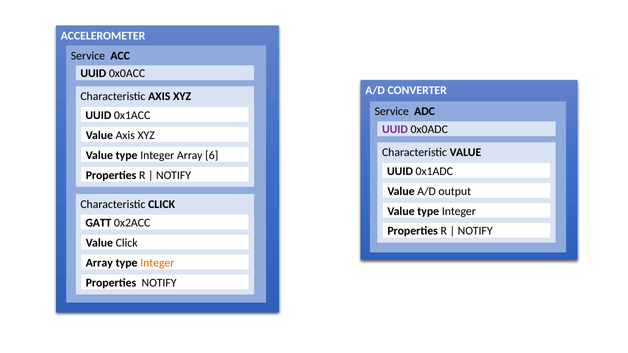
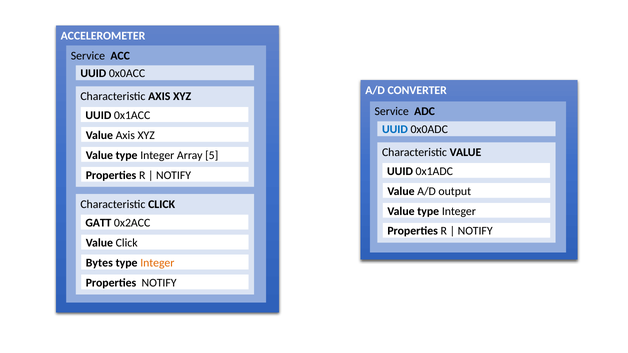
UUID at (395, 130) colour: purple -> blue
6: 6 -> 5
Array at (99, 263): Array -> Bytes
